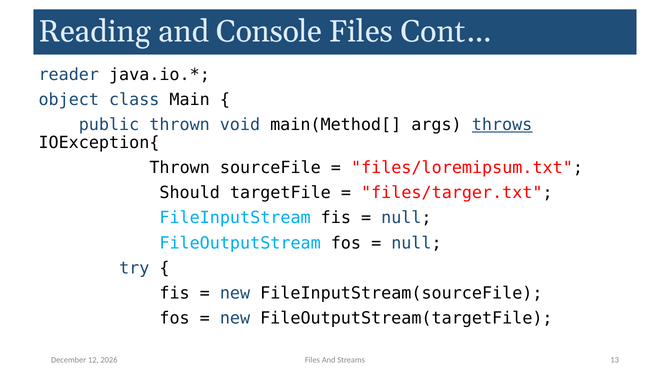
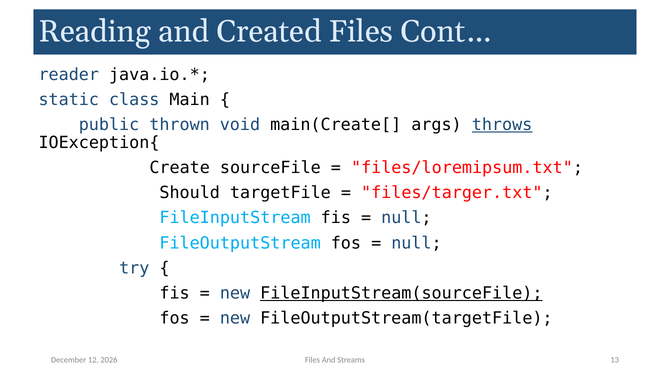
Console: Console -> Created
object: object -> static
main(Method[: main(Method[ -> main(Create[
Thrown at (180, 168): Thrown -> Create
FileInputStream(sourceFile underline: none -> present
